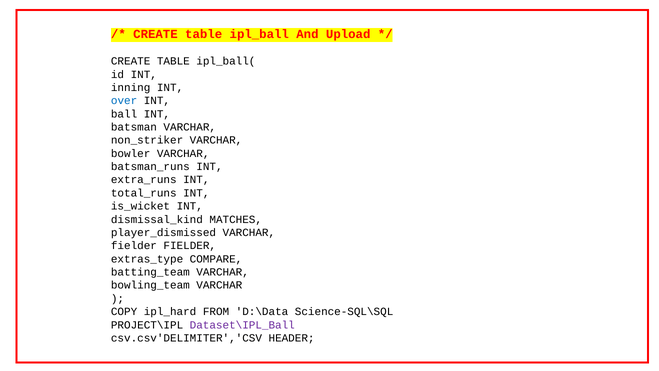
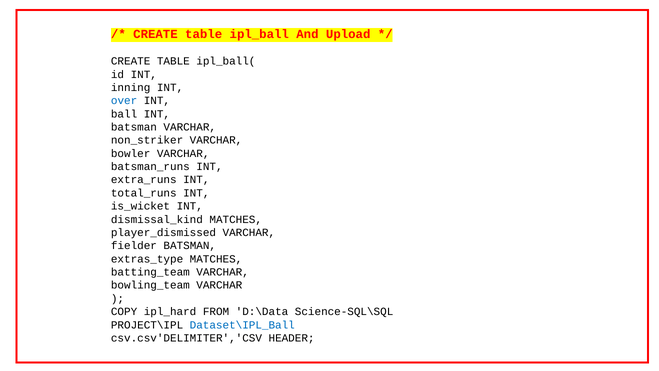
fielder FIELDER: FIELDER -> BATSMAN
extras_type COMPARE: COMPARE -> MATCHES
Dataset\IPL_Ball colour: purple -> blue
